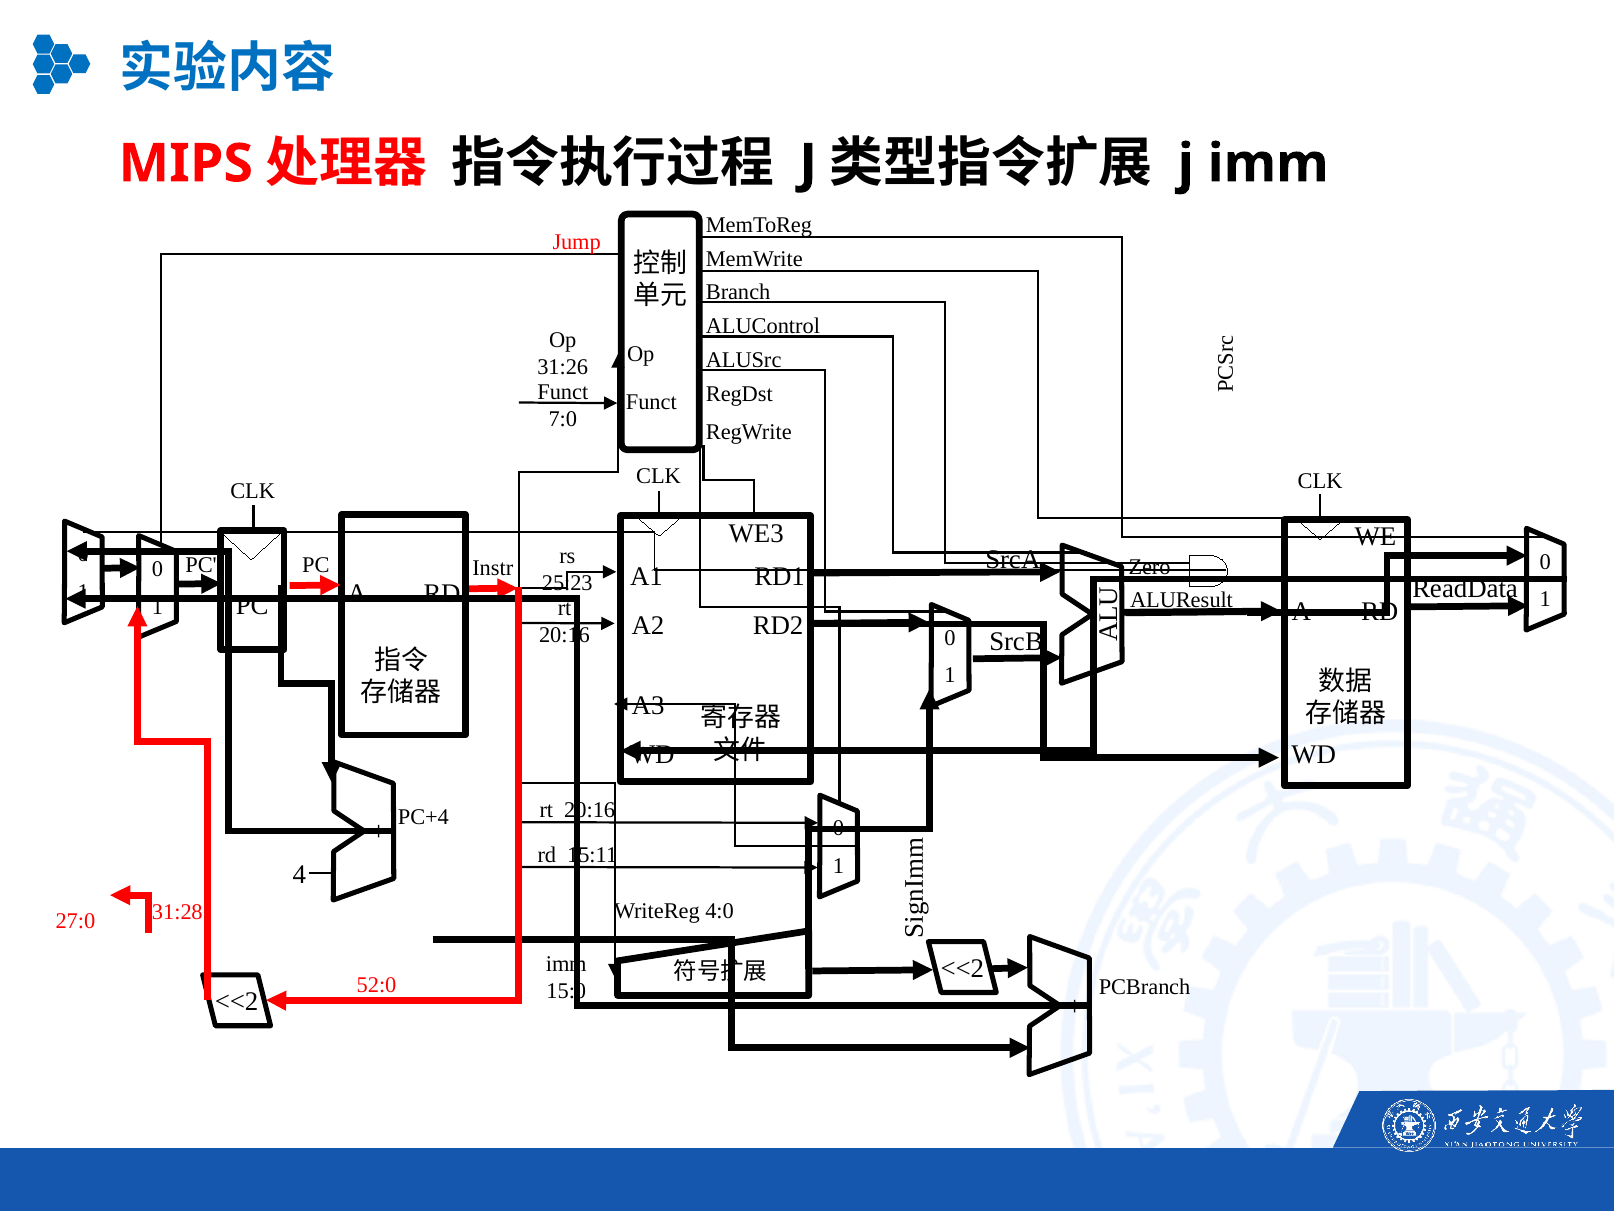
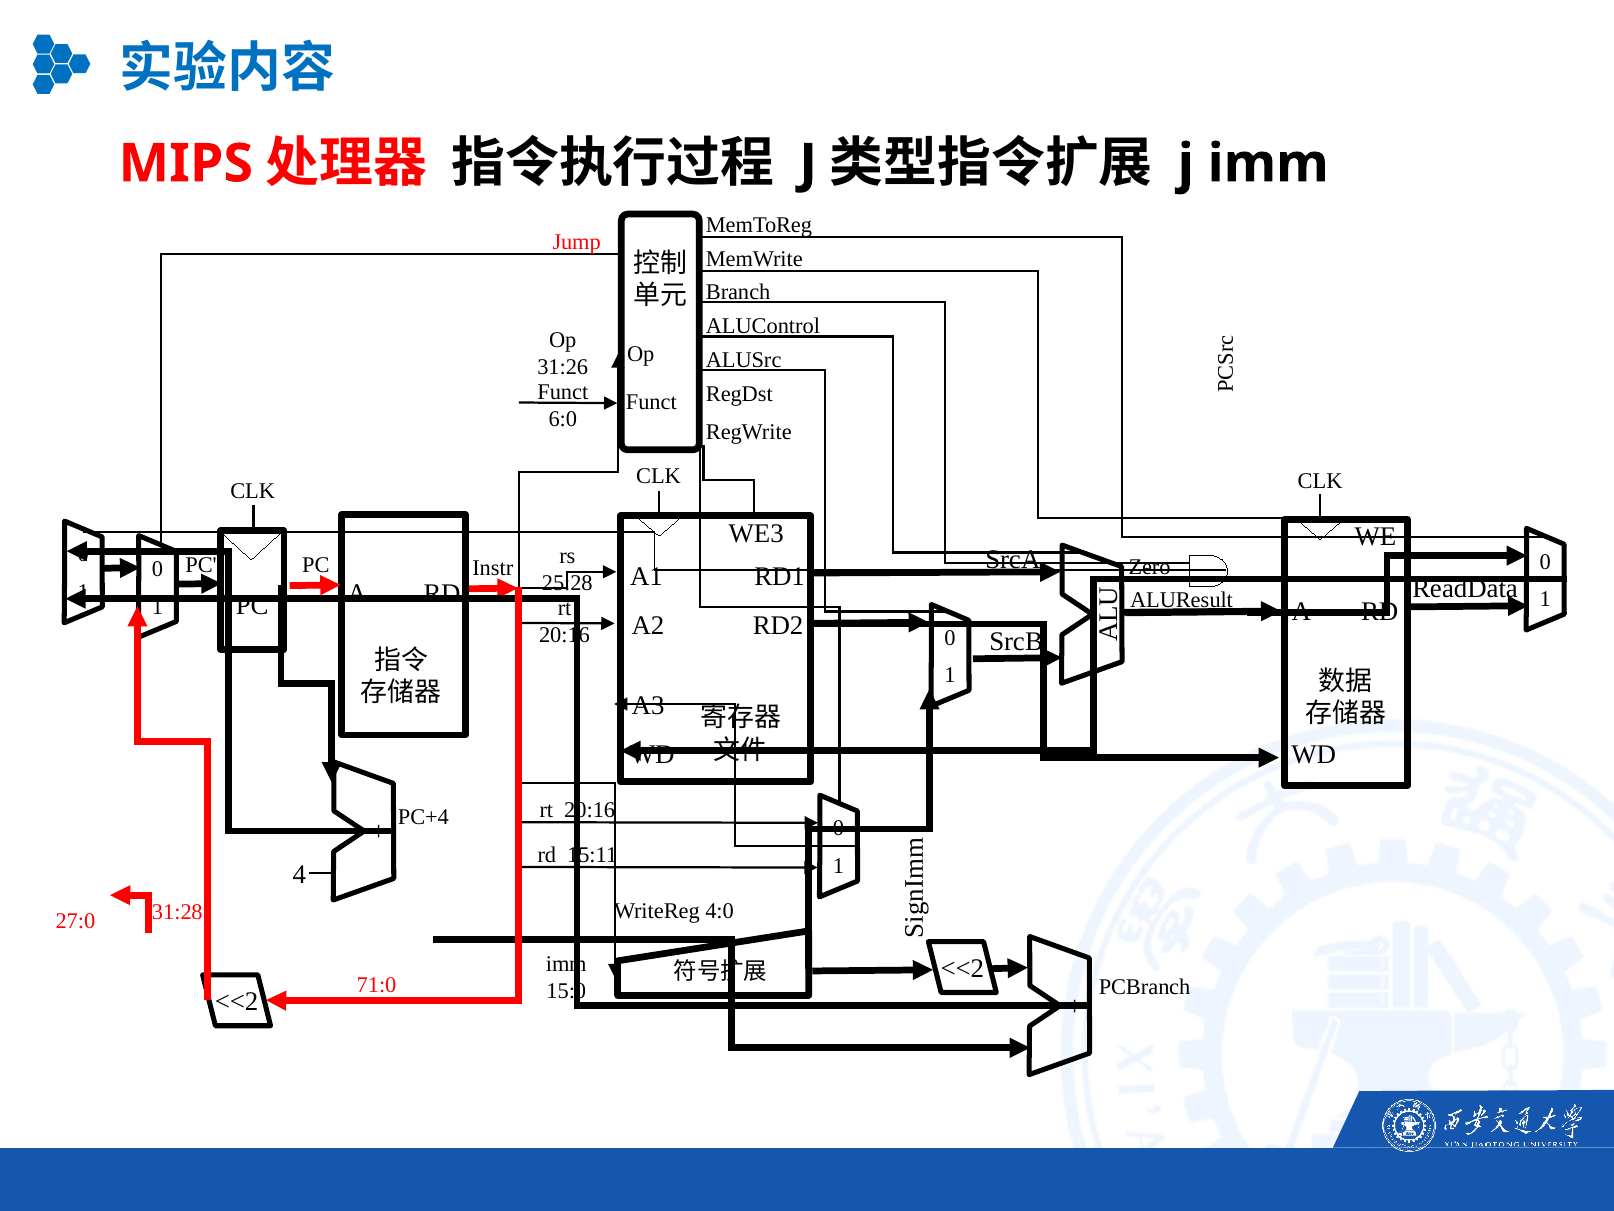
7:0: 7:0 -> 6:0
25:23: 25:23 -> 25:28
52:0: 52:0 -> 71:0
